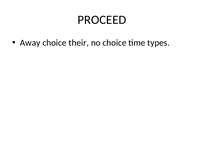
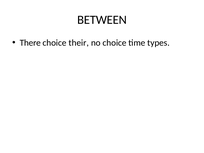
PROCEED: PROCEED -> BETWEEN
Away: Away -> There
